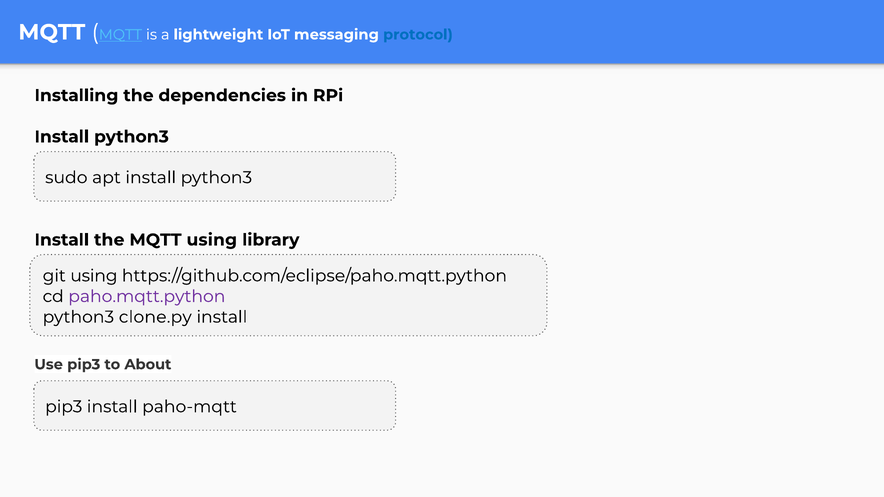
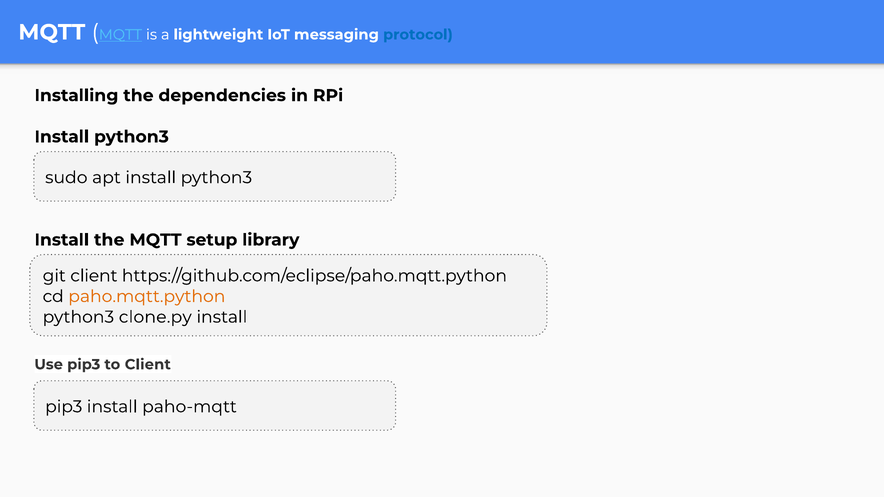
MQTT using: using -> setup
git using: using -> client
paho.mqtt.python colour: purple -> orange
to About: About -> Client
